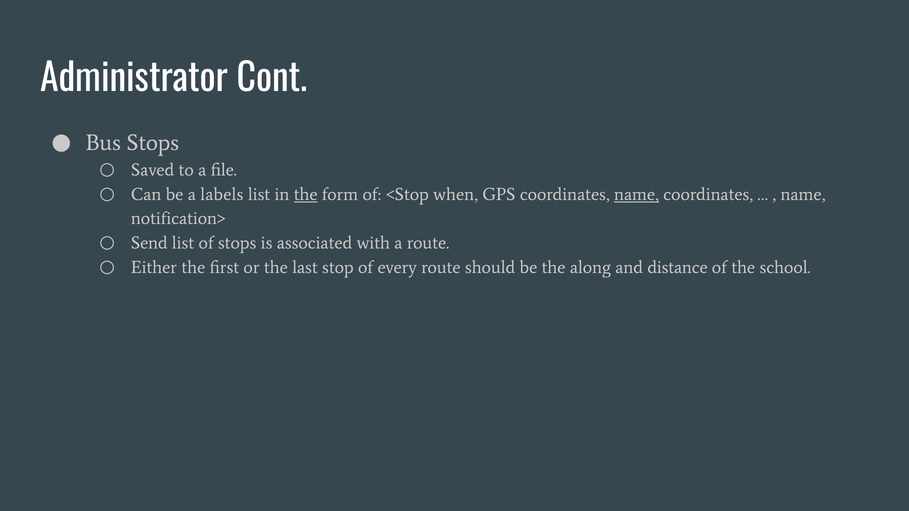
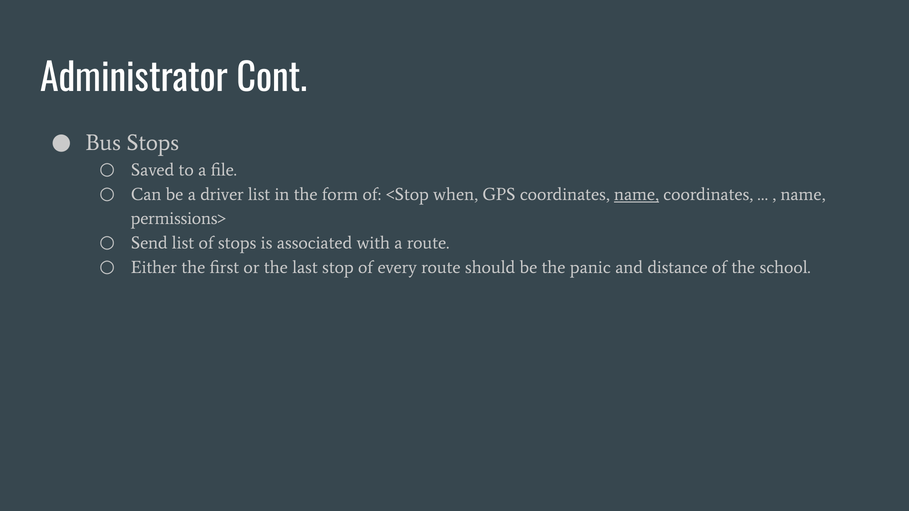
labels: labels -> driver
the at (306, 194) underline: present -> none
notification>: notification> -> permissions>
along: along -> panic
